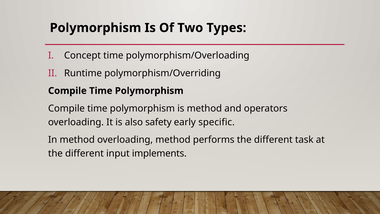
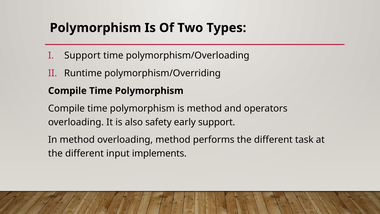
Concept at (82, 55): Concept -> Support
early specific: specific -> support
